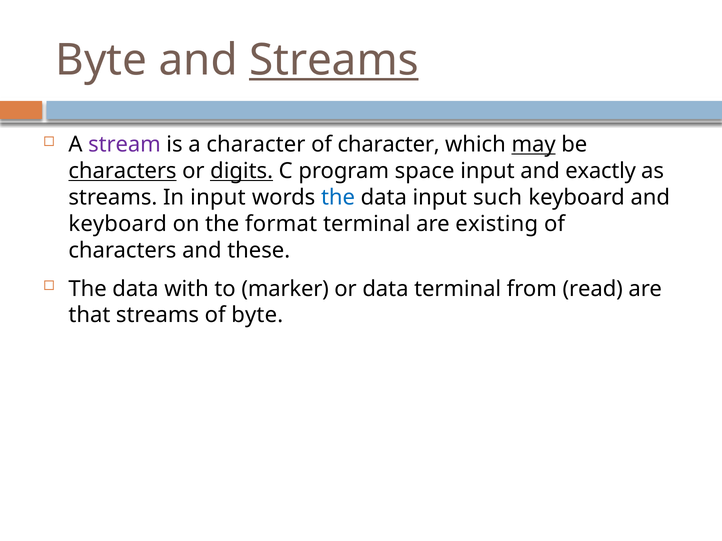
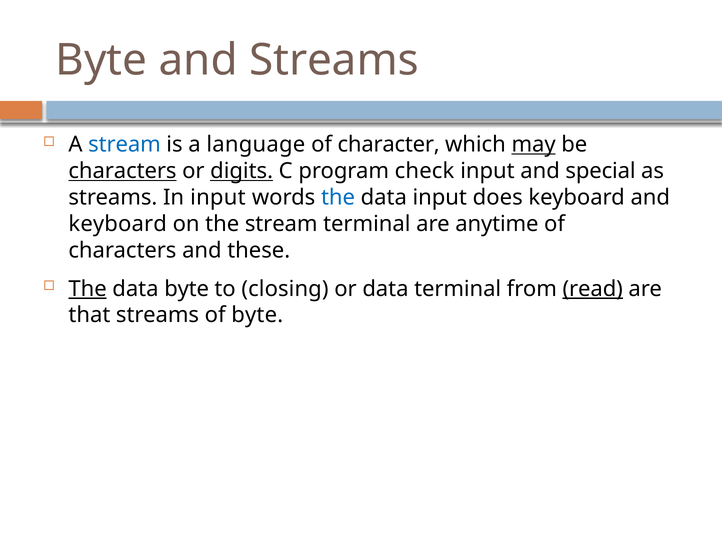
Streams at (334, 60) underline: present -> none
stream at (125, 145) colour: purple -> blue
a character: character -> language
space: space -> check
exactly: exactly -> special
such: such -> does
the format: format -> stream
existing: existing -> anytime
The at (88, 289) underline: none -> present
data with: with -> byte
marker: marker -> closing
read underline: none -> present
